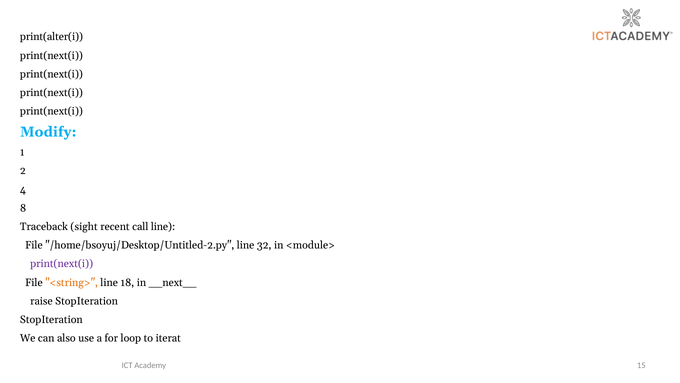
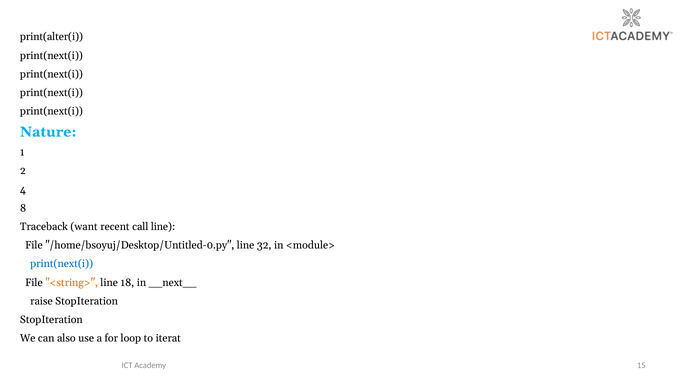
Modify: Modify -> Nature
sight: sight -> want
/home/bsoyuj/Desktop/Untitled-2.py: /home/bsoyuj/Desktop/Untitled-2.py -> /home/bsoyuj/Desktop/Untitled-0.py
print(next(i at (62, 264) colour: purple -> blue
